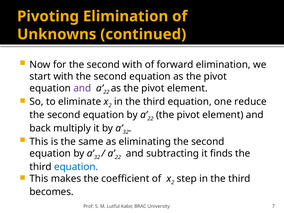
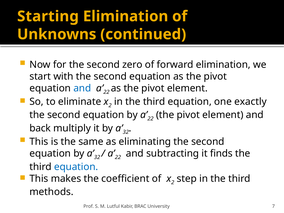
Pivoting: Pivoting -> Starting
second with: with -> zero
and at (82, 88) colour: purple -> blue
reduce: reduce -> exactly
becomes: becomes -> methods
